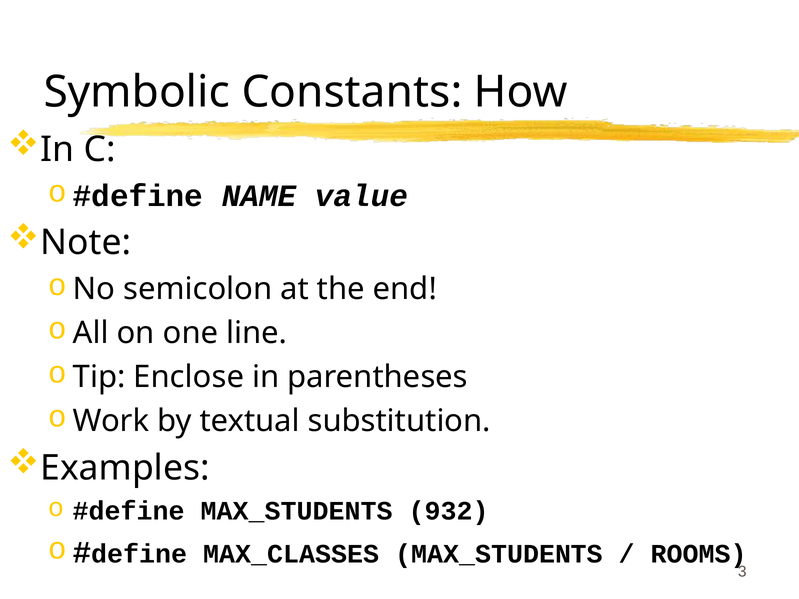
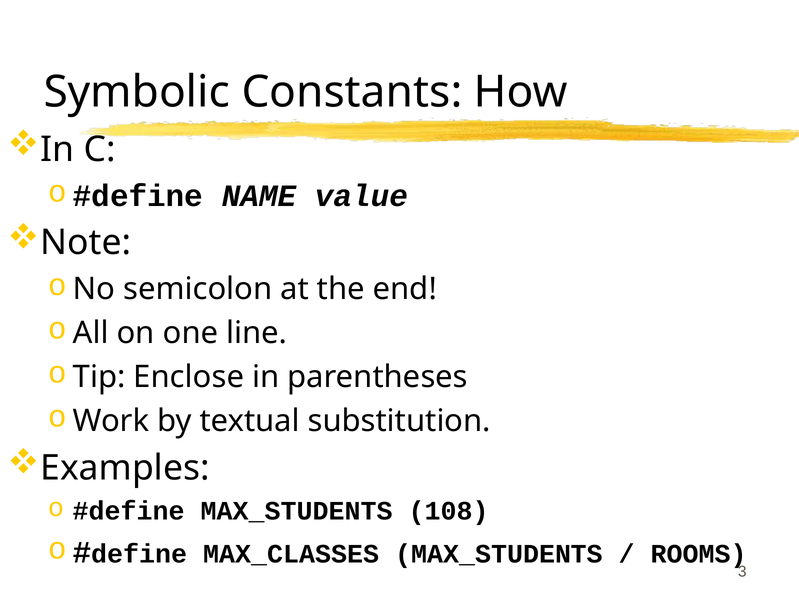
932: 932 -> 108
